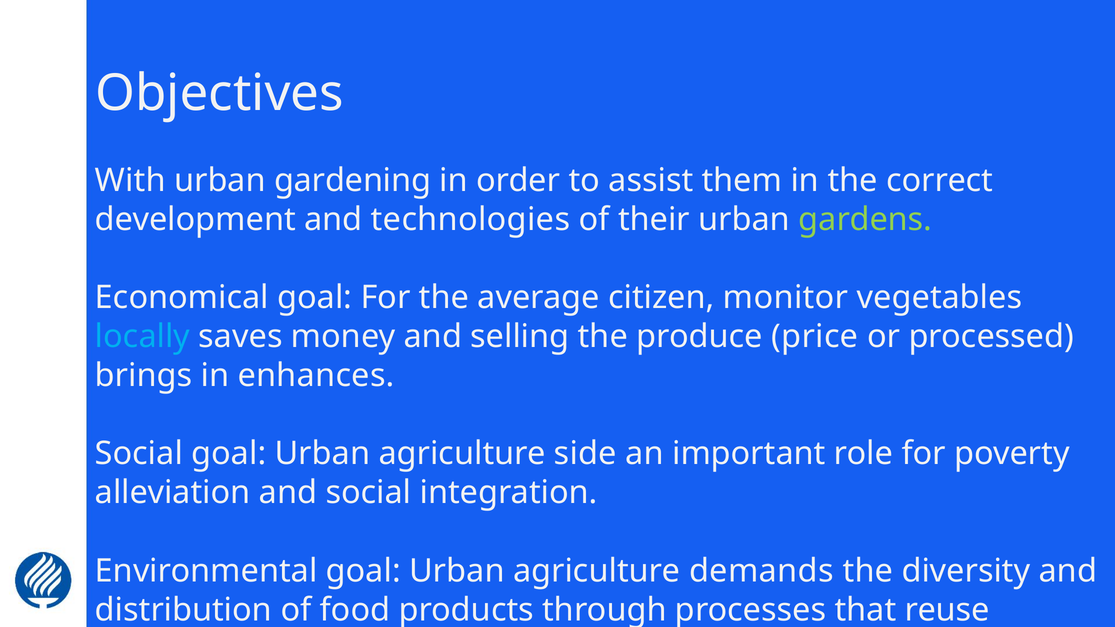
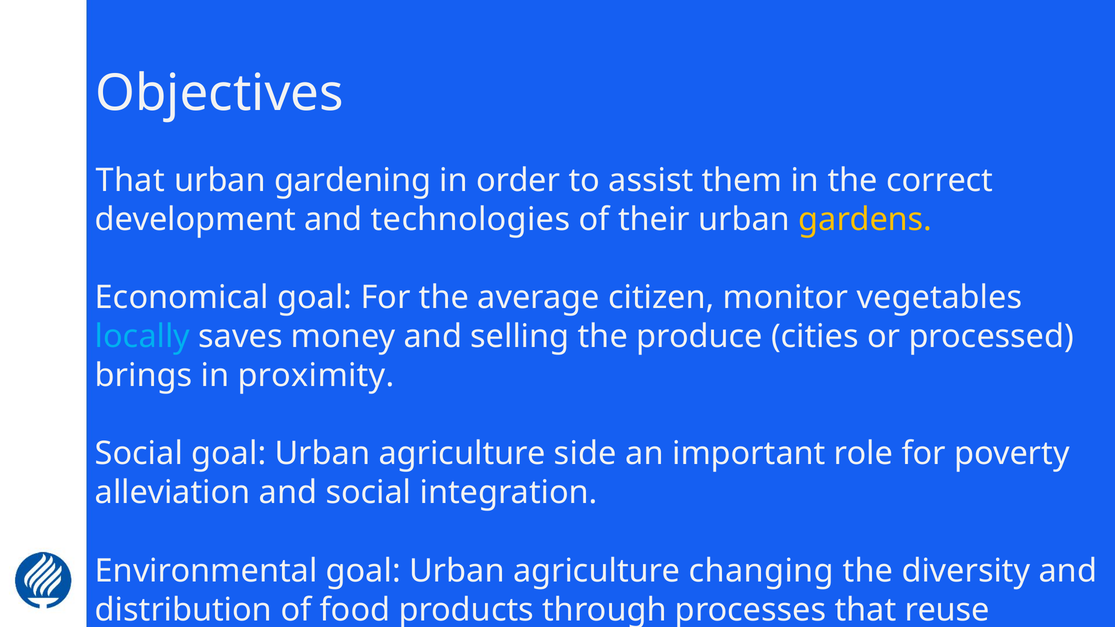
With at (130, 180): With -> That
gardens colour: light green -> yellow
price: price -> cities
enhances: enhances -> proximity
demands: demands -> changing
